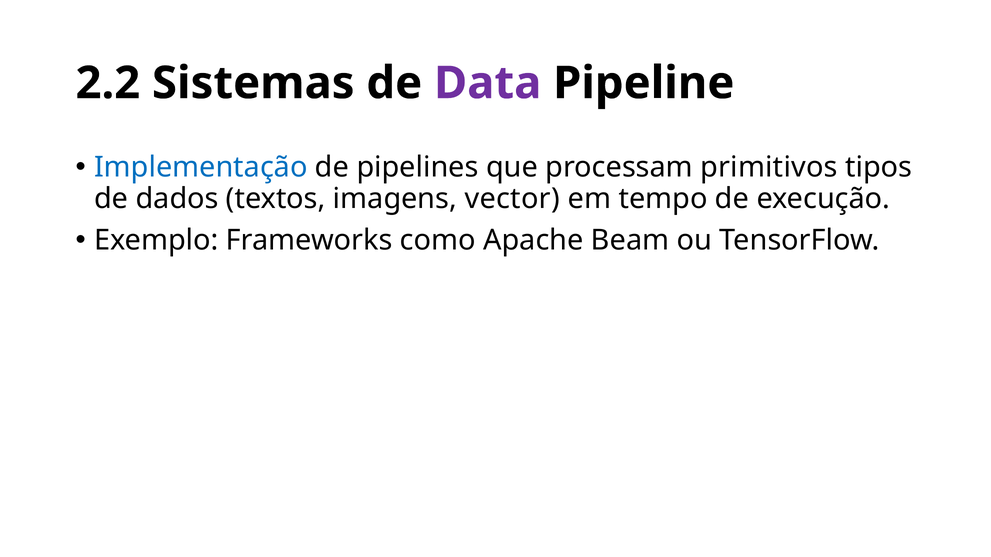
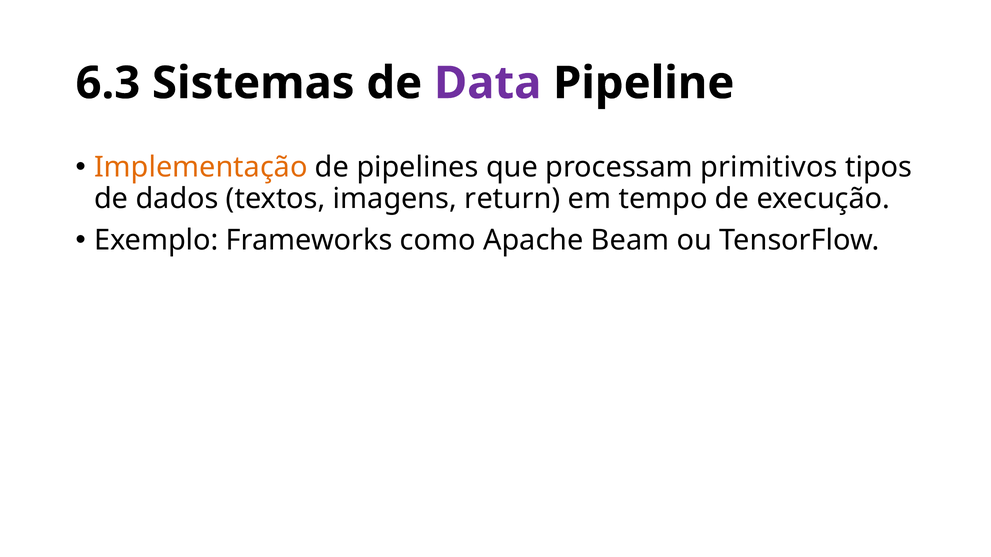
2.2: 2.2 -> 6.3
Implementação colour: blue -> orange
vector: vector -> return
